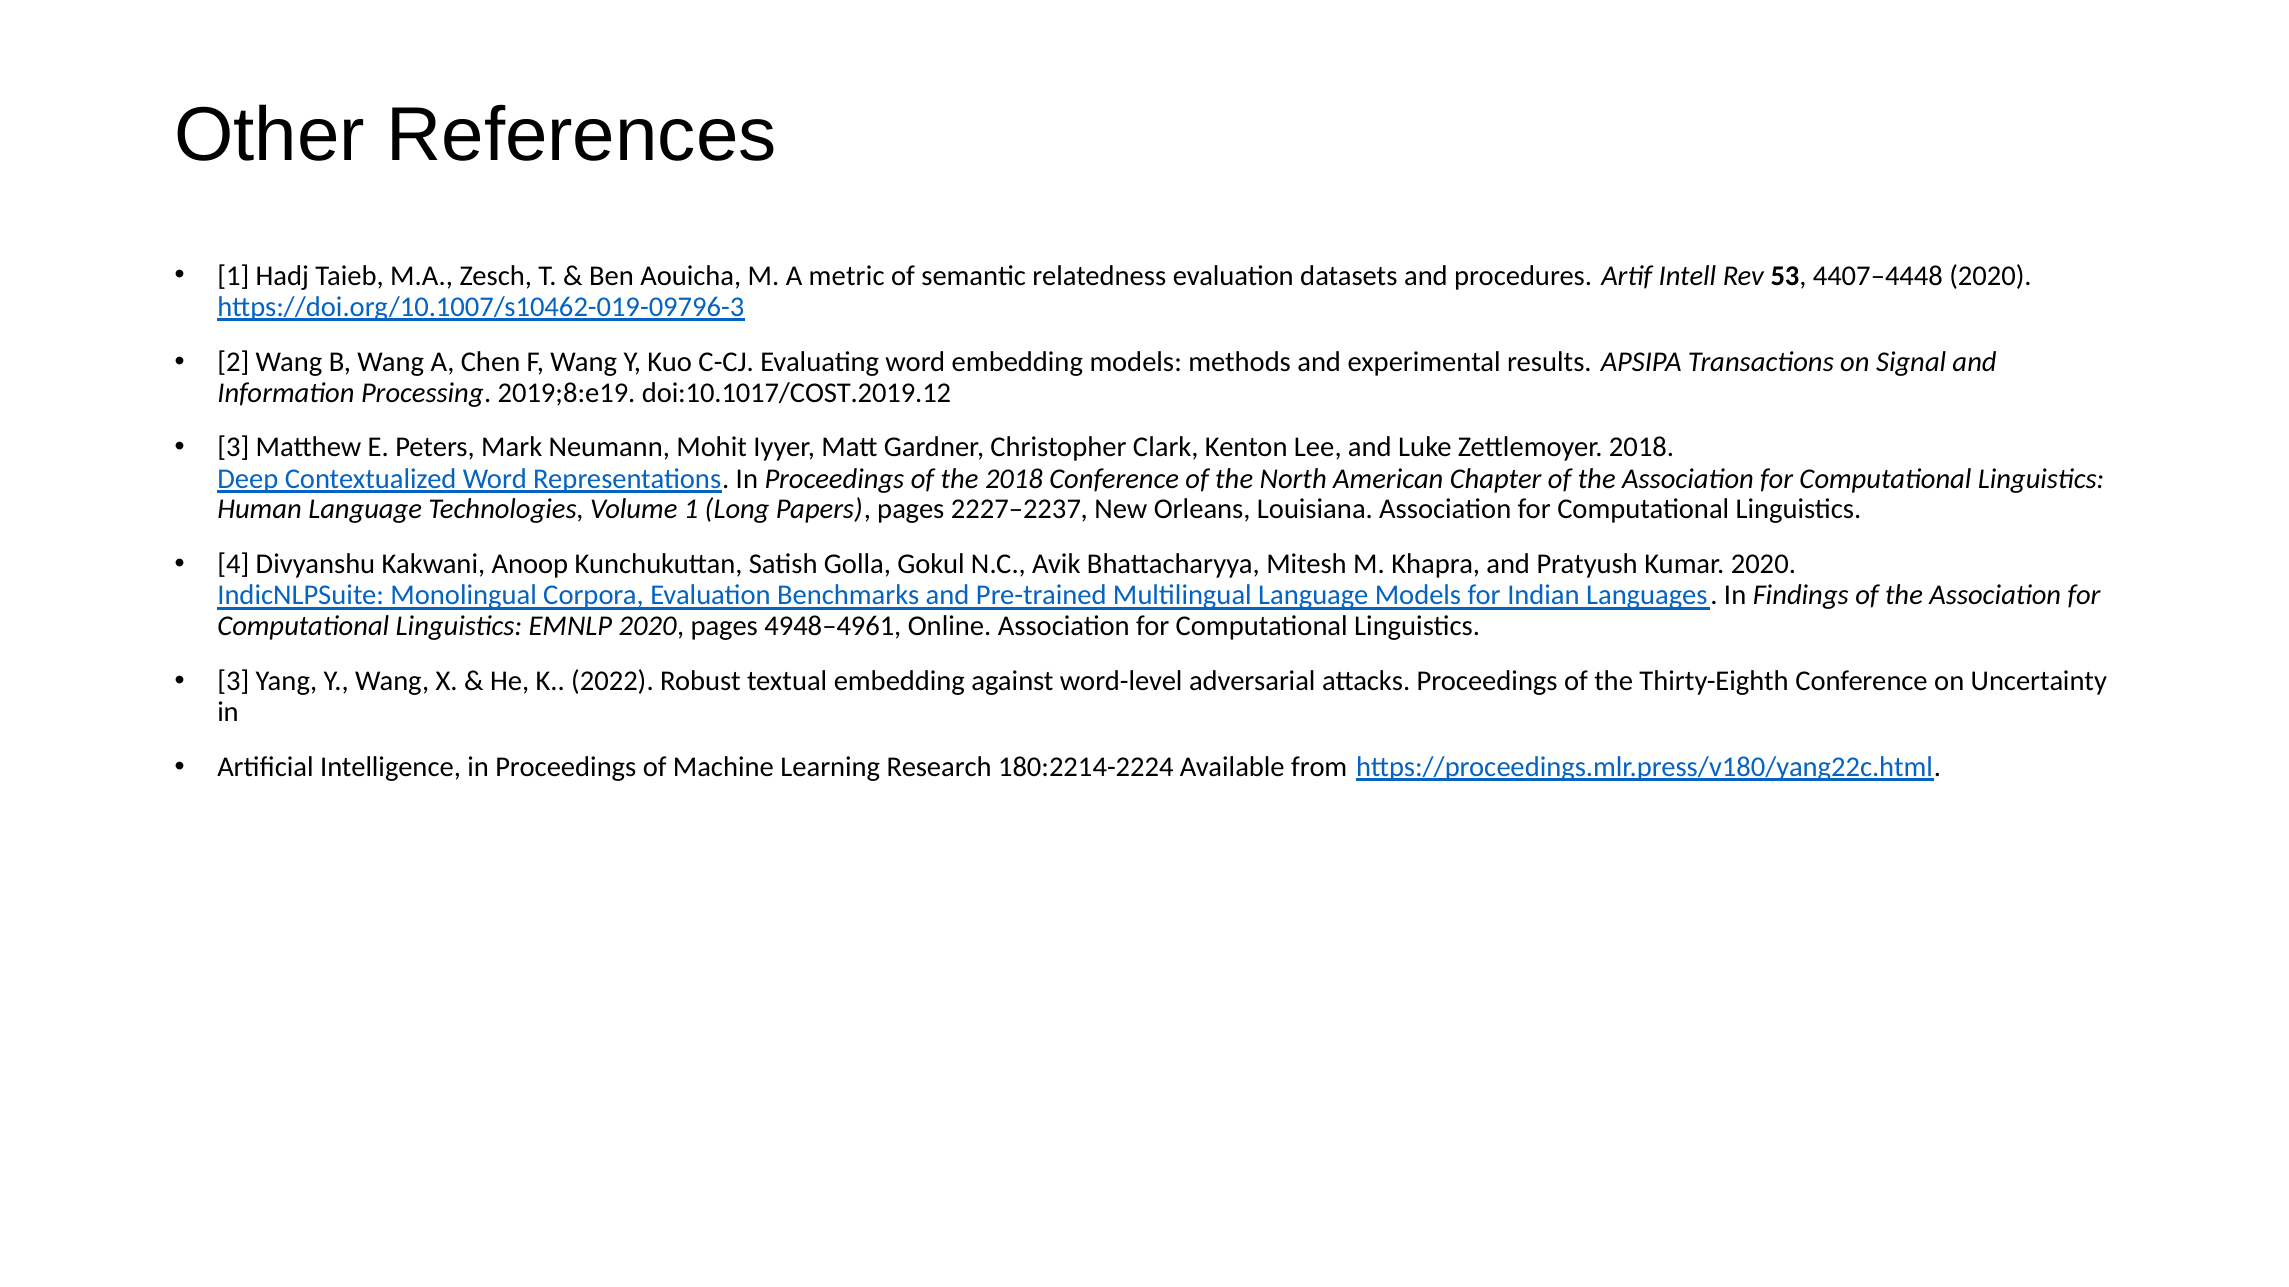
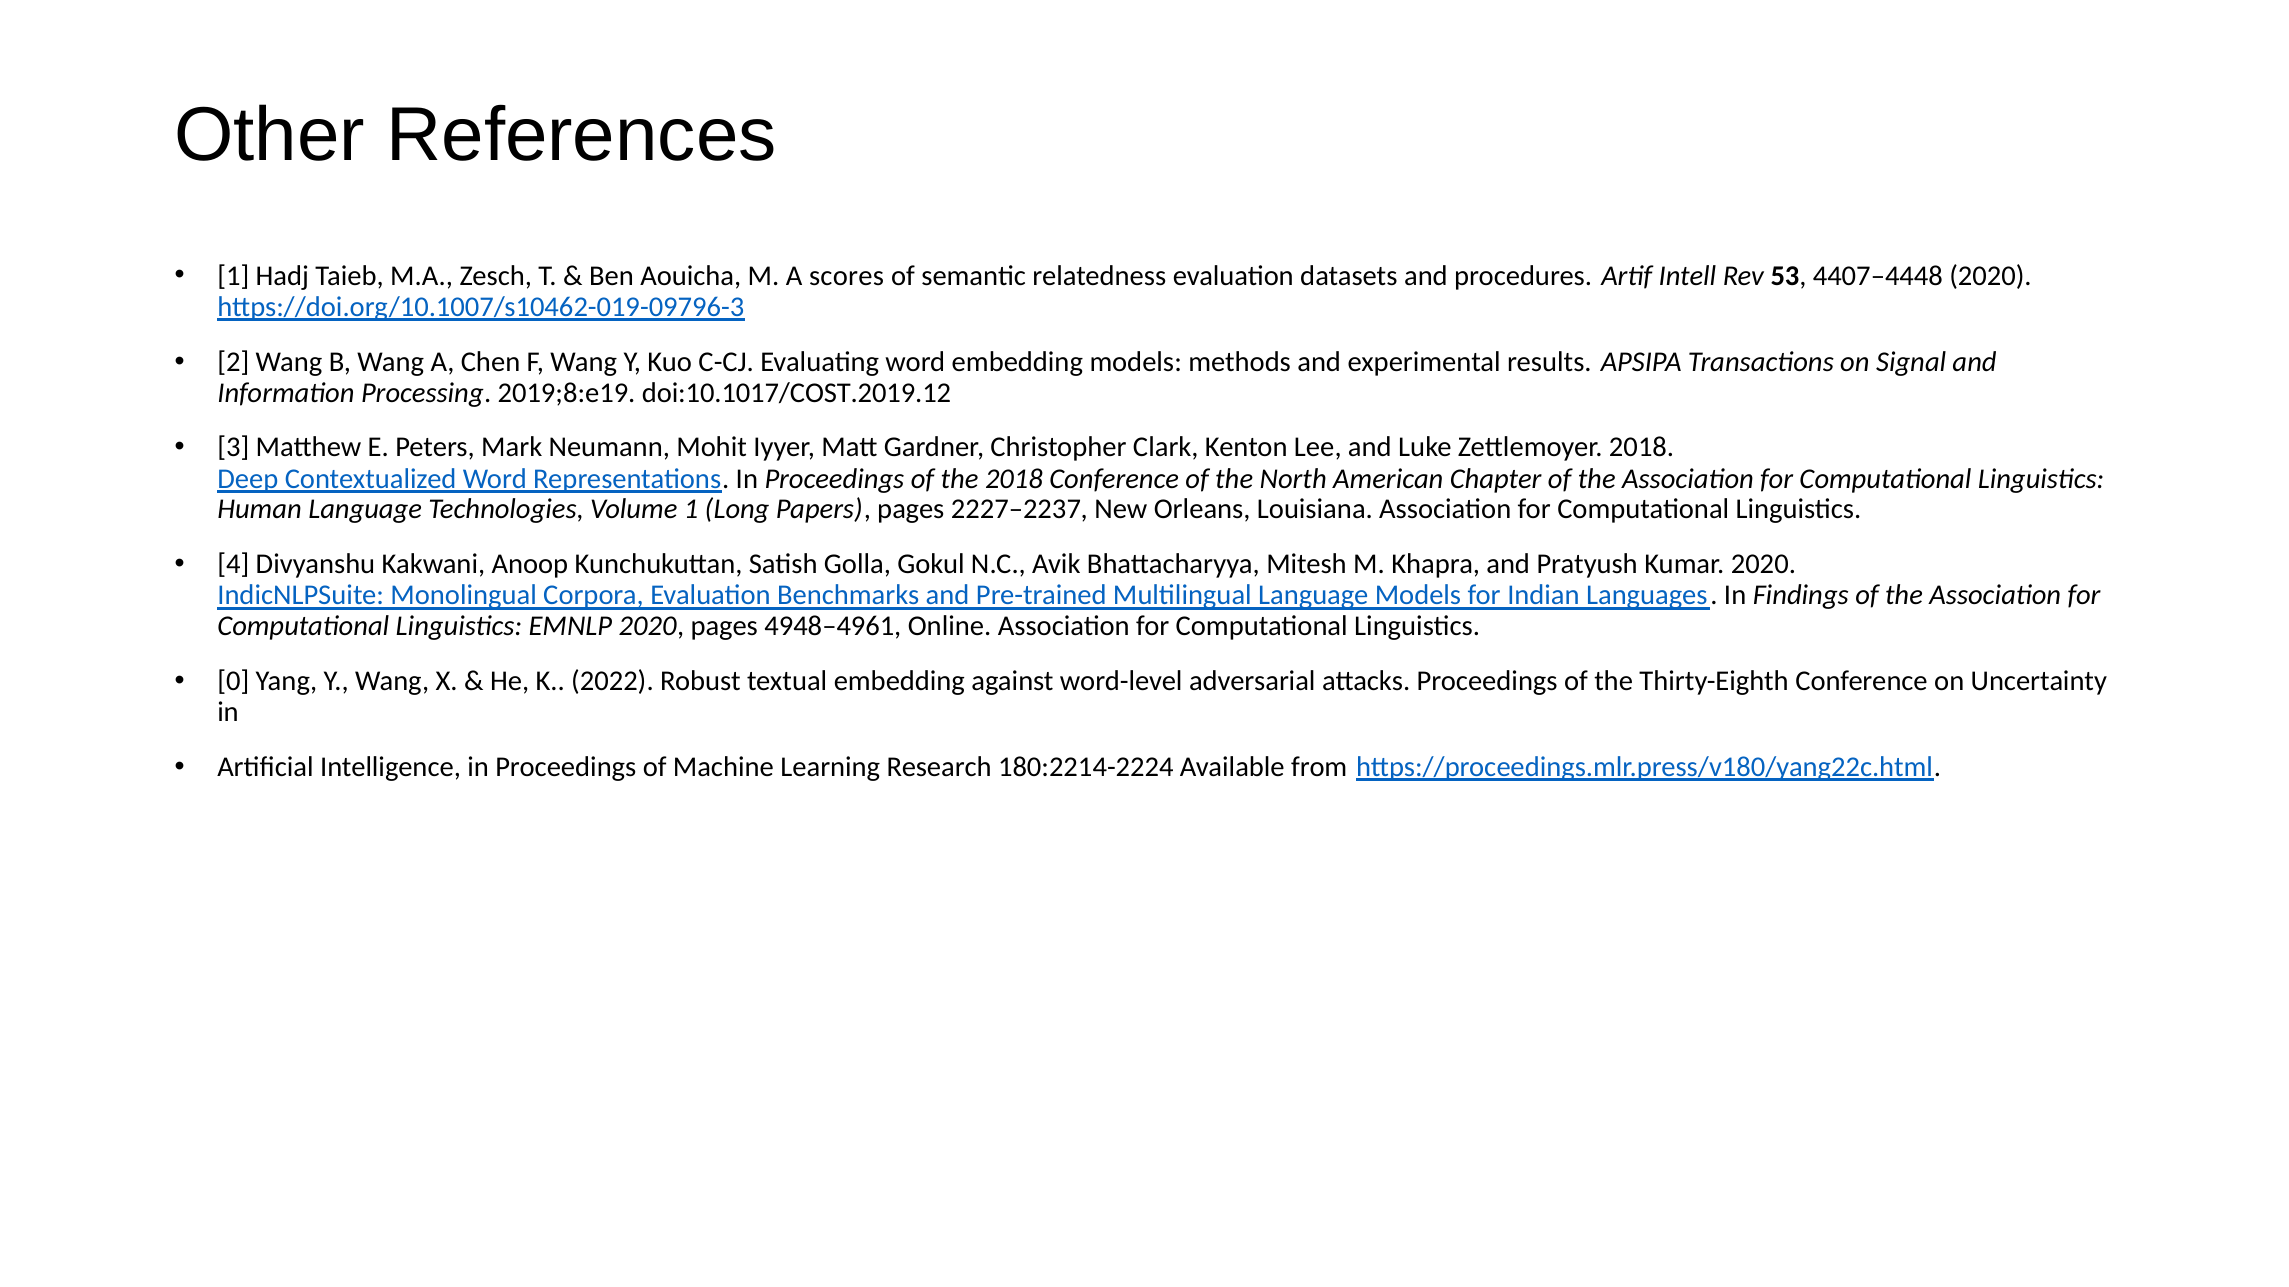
metric: metric -> scores
3 at (233, 682): 3 -> 0
